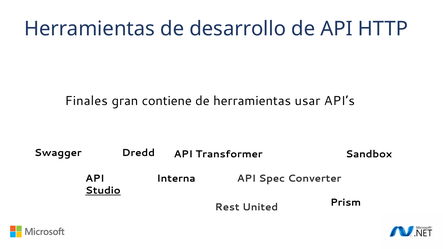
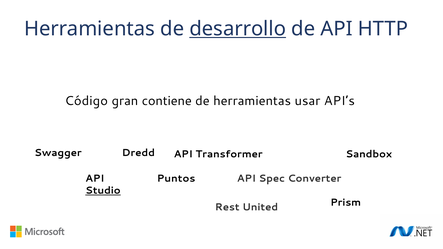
desarrollo underline: none -> present
Finales: Finales -> Código
Interna: Interna -> Puntos
